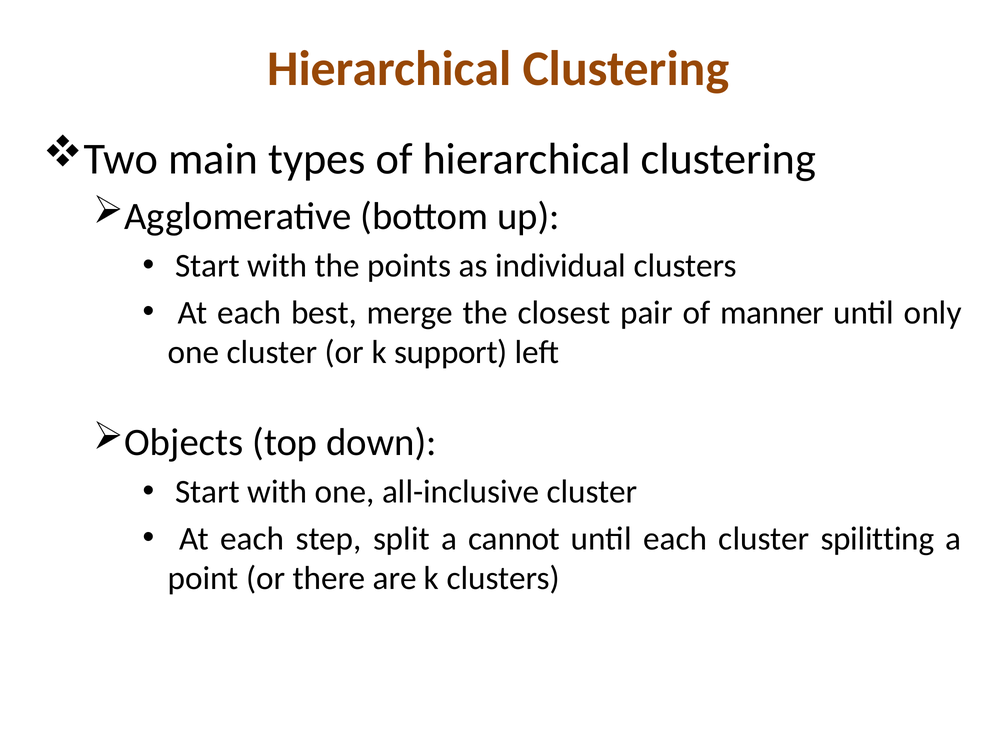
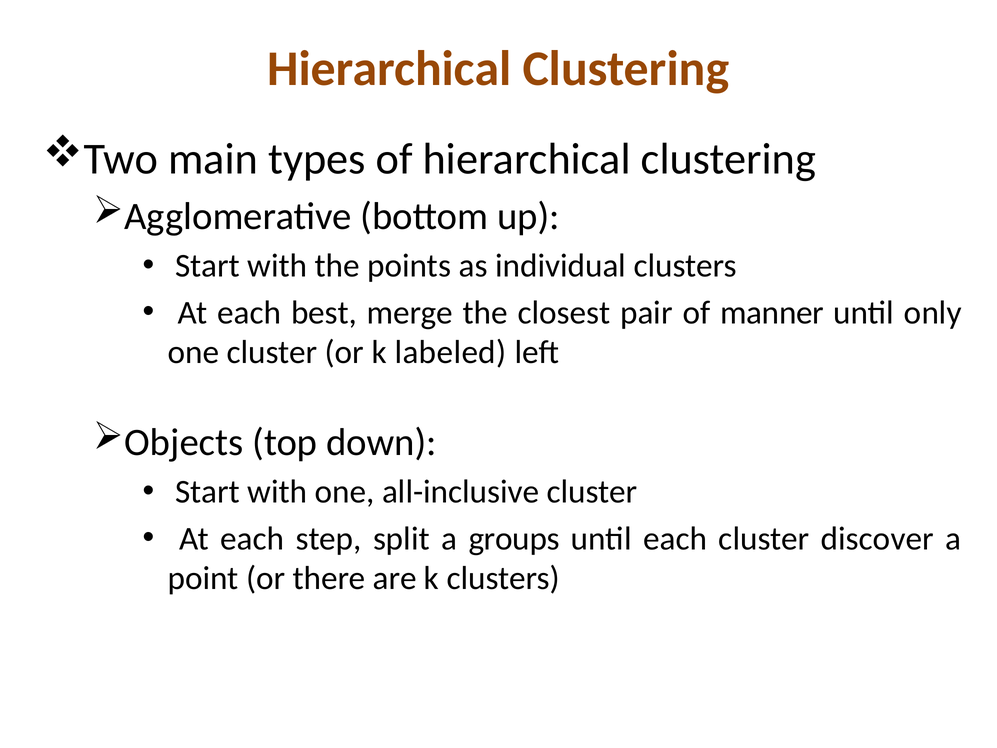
support: support -> labeled
cannot: cannot -> groups
spilitting: spilitting -> discover
